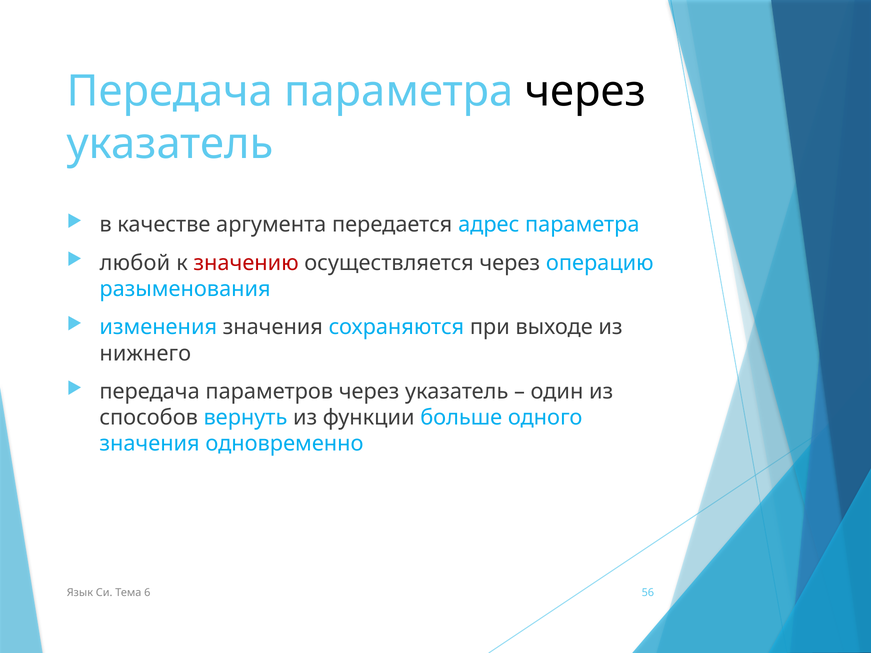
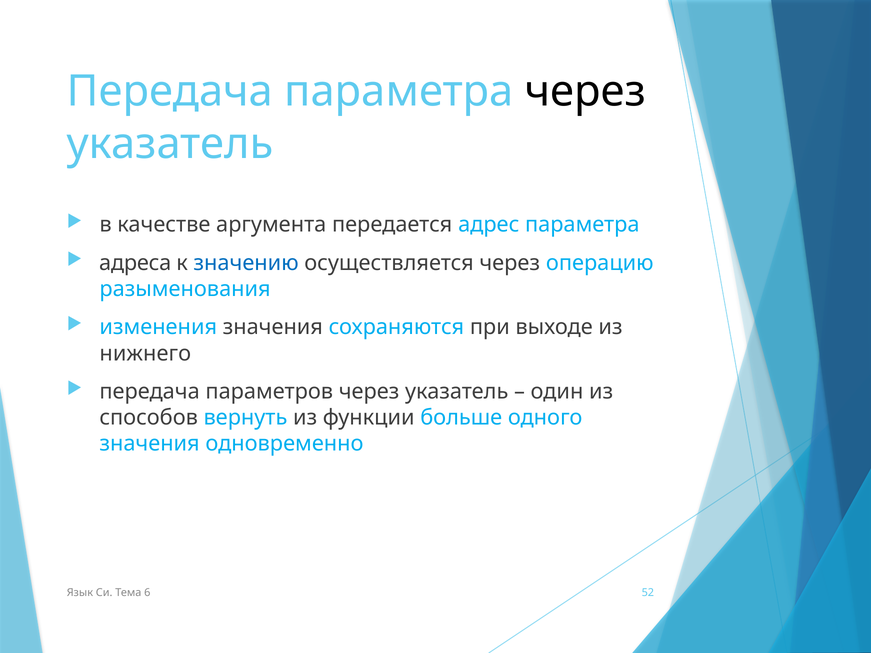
любой: любой -> адреса
значению colour: red -> blue
56: 56 -> 52
